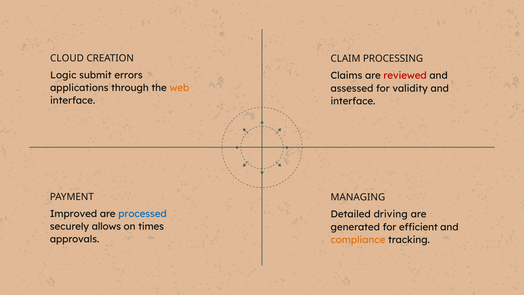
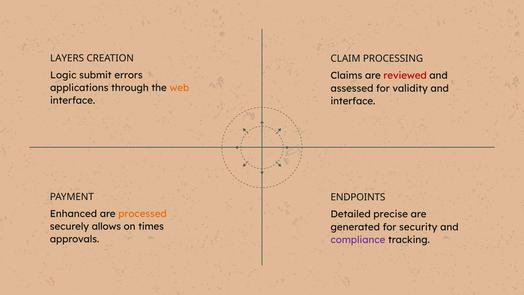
CLOUD: CLOUD -> LAYERS
MANAGING: MANAGING -> ENDPOINTS
Improved: Improved -> Enhanced
processed colour: blue -> orange
driving: driving -> precise
efficient: efficient -> security
compliance colour: orange -> purple
